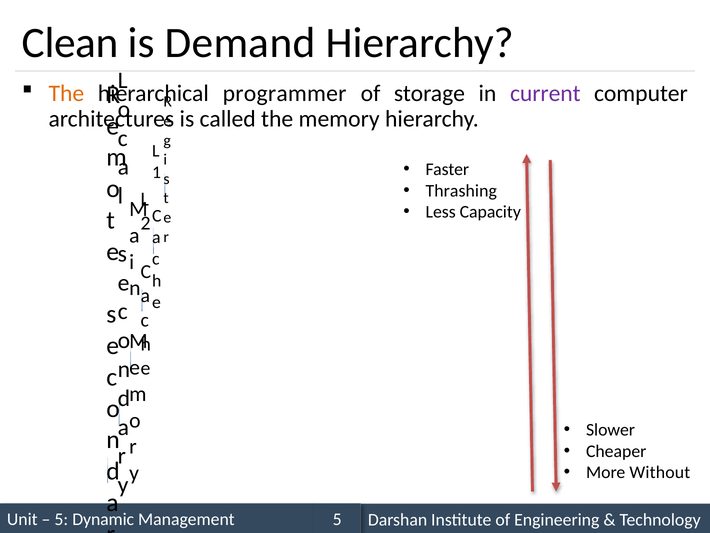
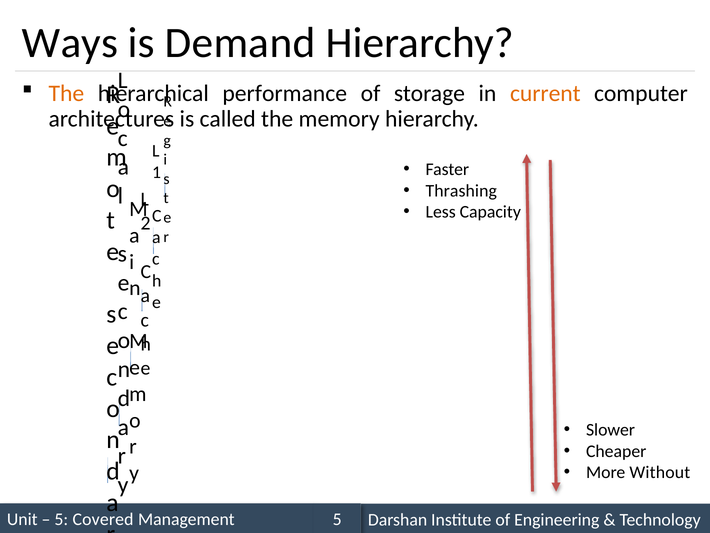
Clean: Clean -> Ways
programmer: programmer -> performance
current colour: purple -> orange
Dynamic: Dynamic -> Covered
